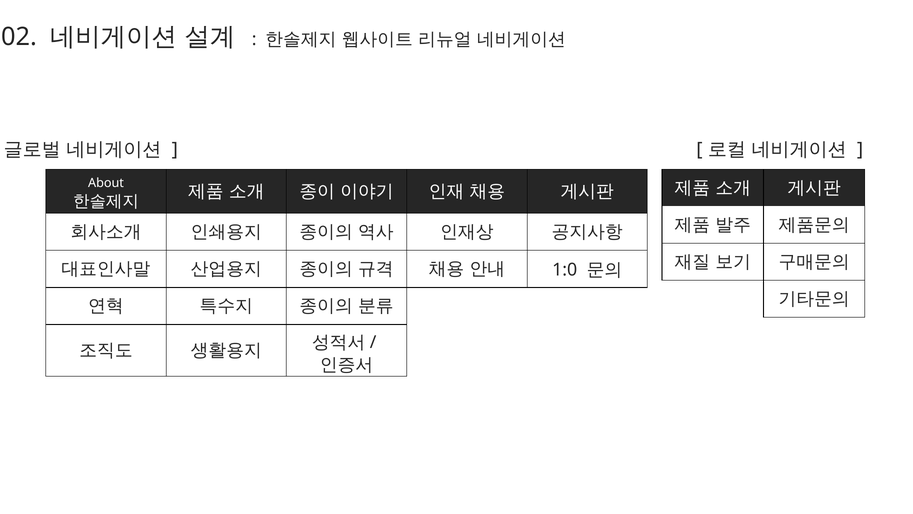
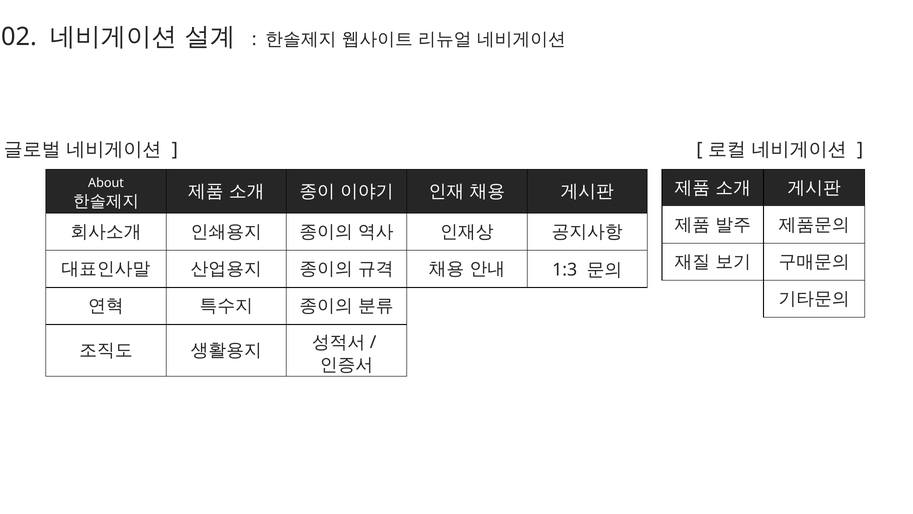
1:0: 1:0 -> 1:3
